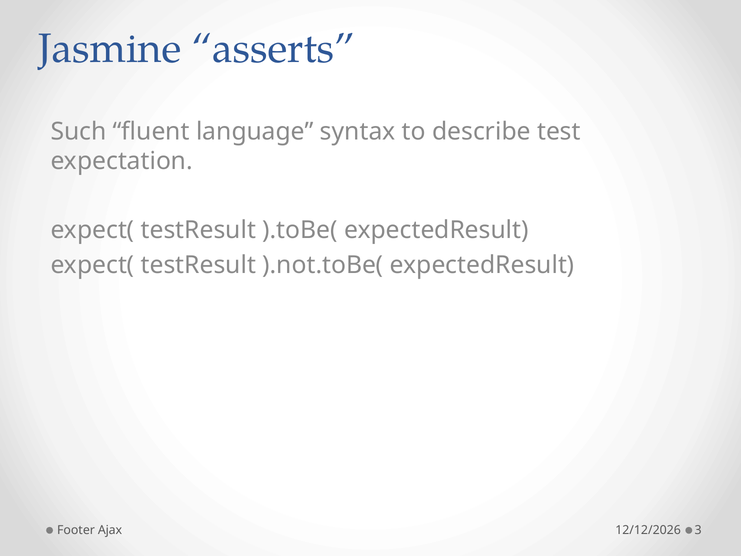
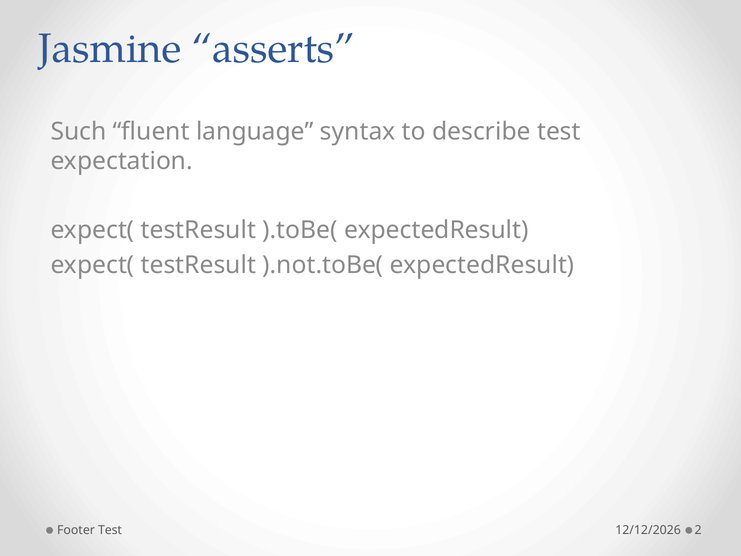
Footer Ajax: Ajax -> Test
3: 3 -> 2
